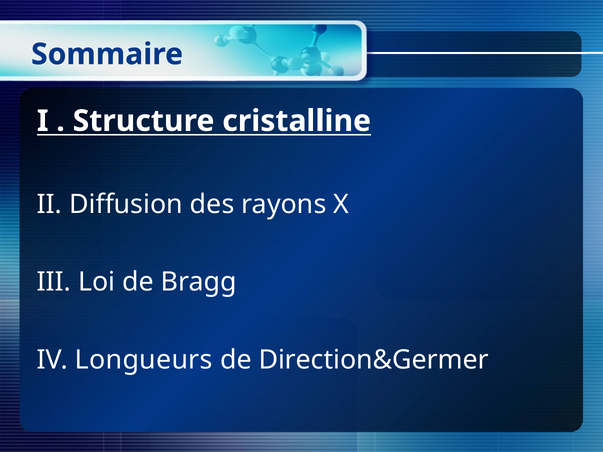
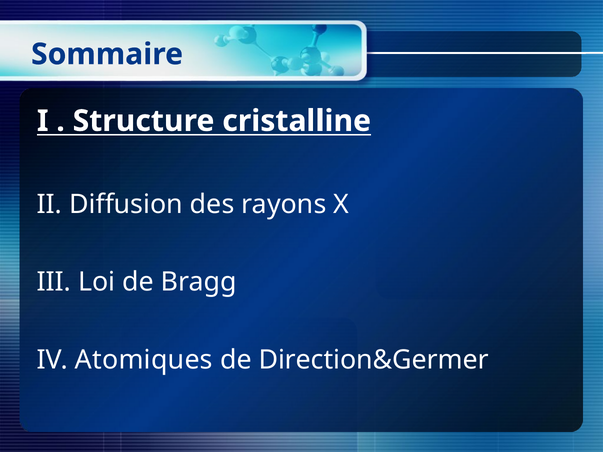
Longueurs: Longueurs -> Atomiques
